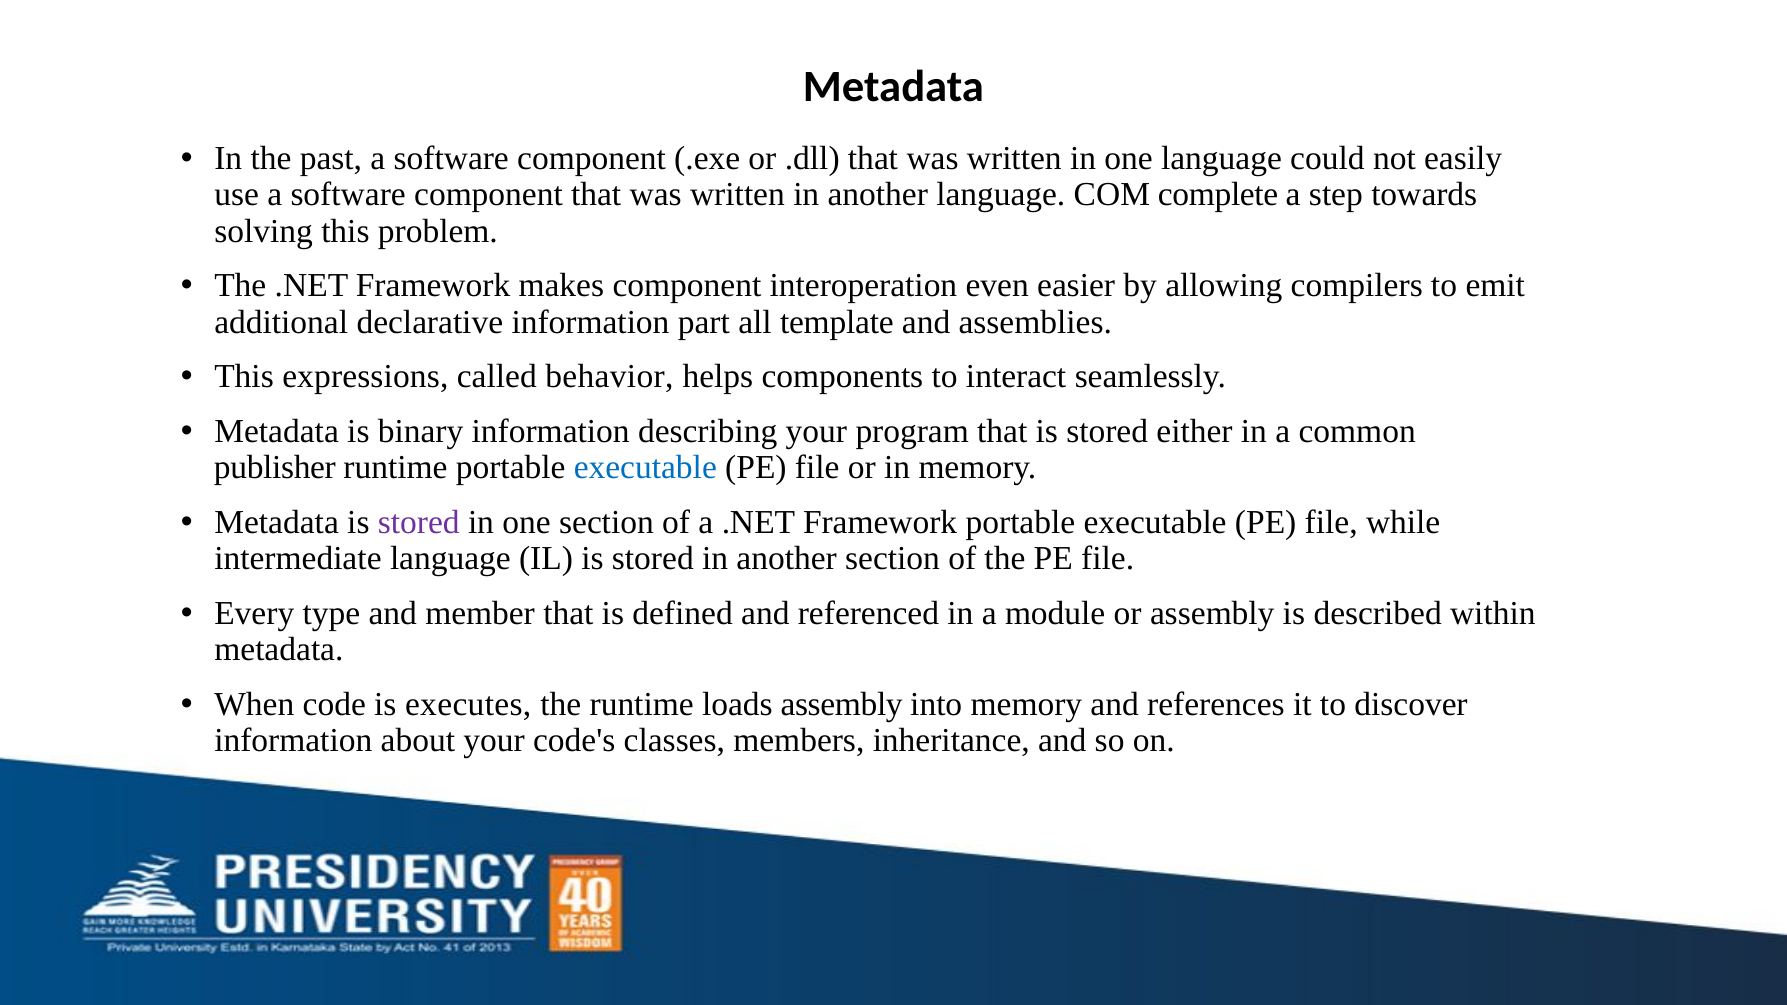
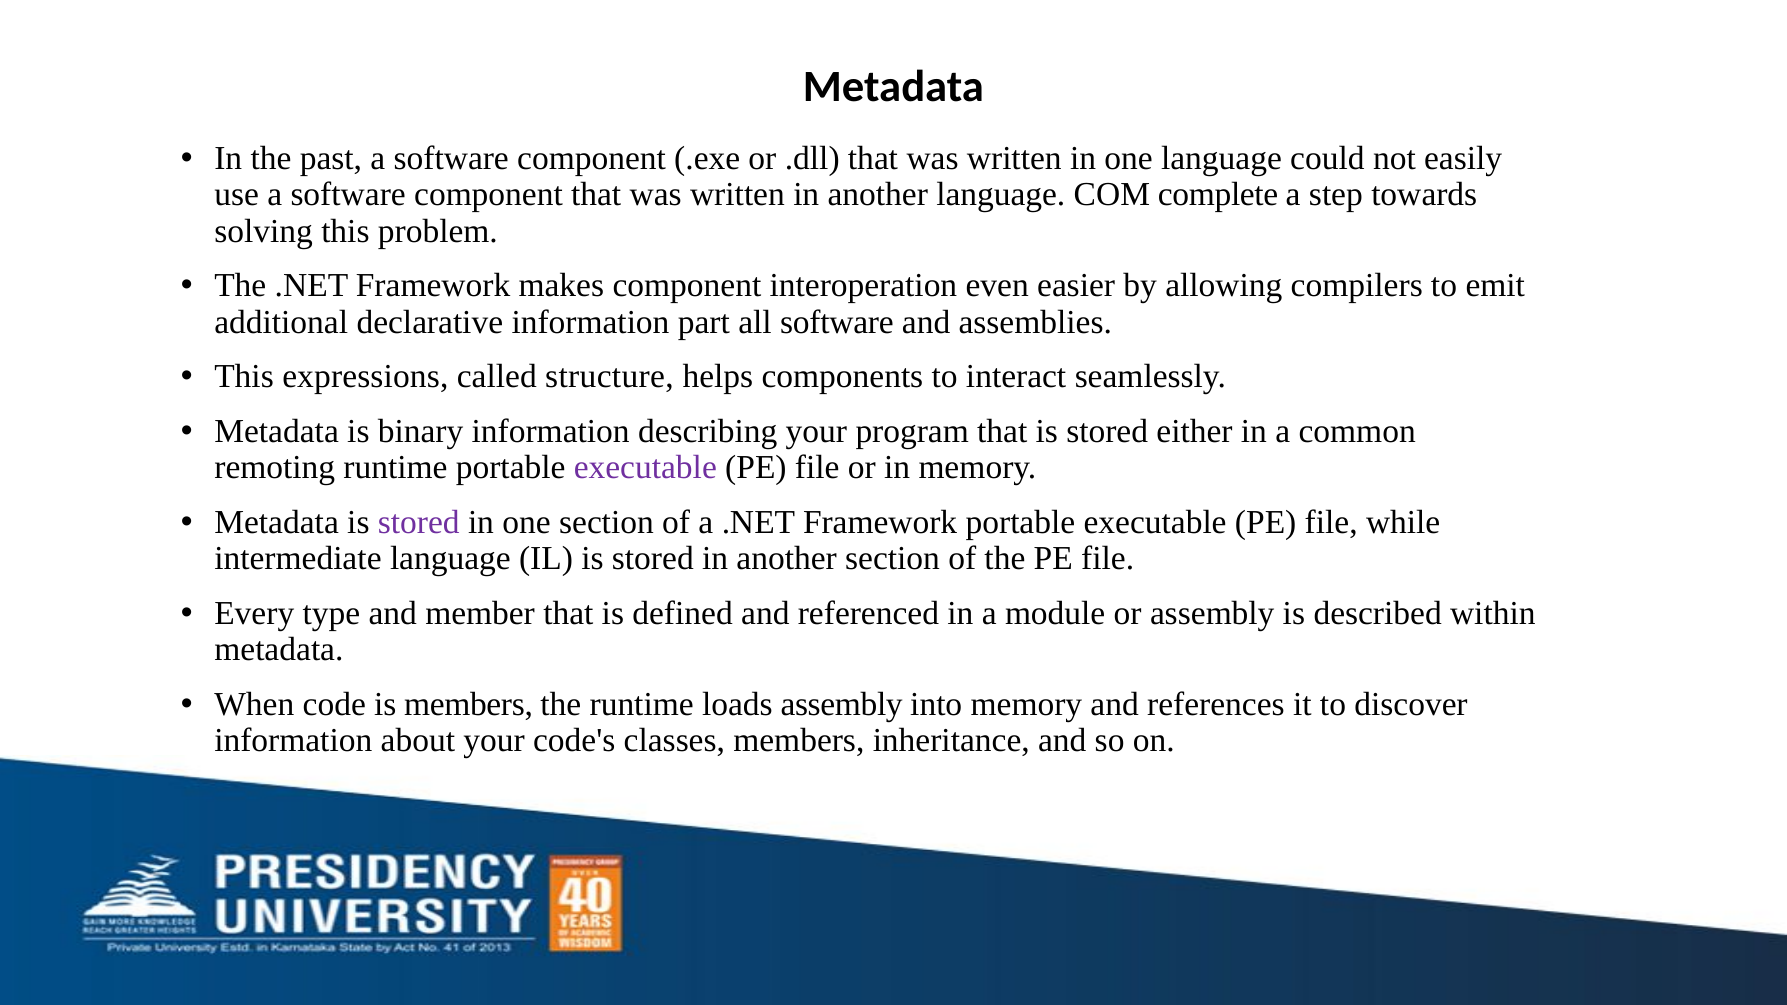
all template: template -> software
behavior: behavior -> structure
publisher: publisher -> remoting
executable at (645, 468) colour: blue -> purple
is executes: executes -> members
